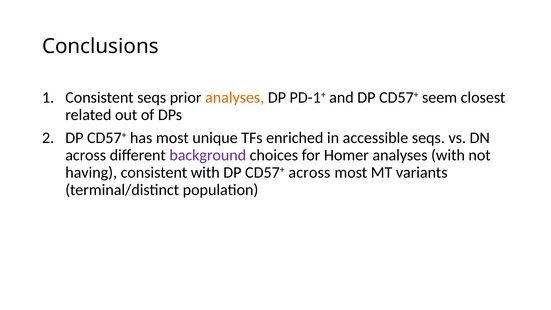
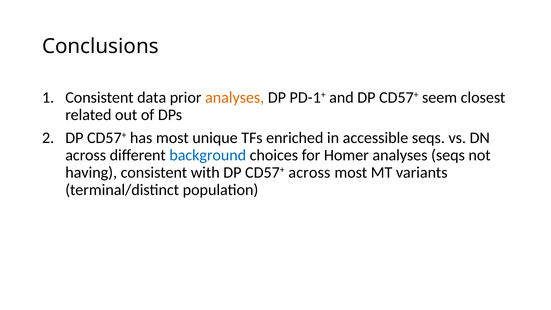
Consistent seqs: seqs -> data
background colour: purple -> blue
analyses with: with -> seqs
